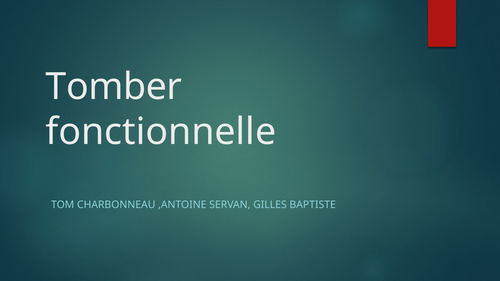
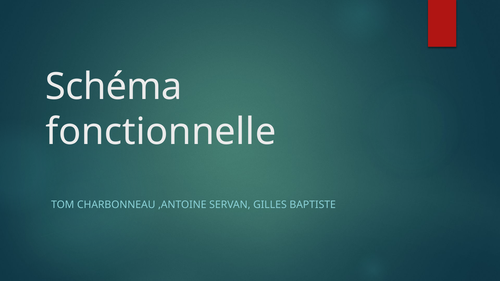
Tomber: Tomber -> Schéma
